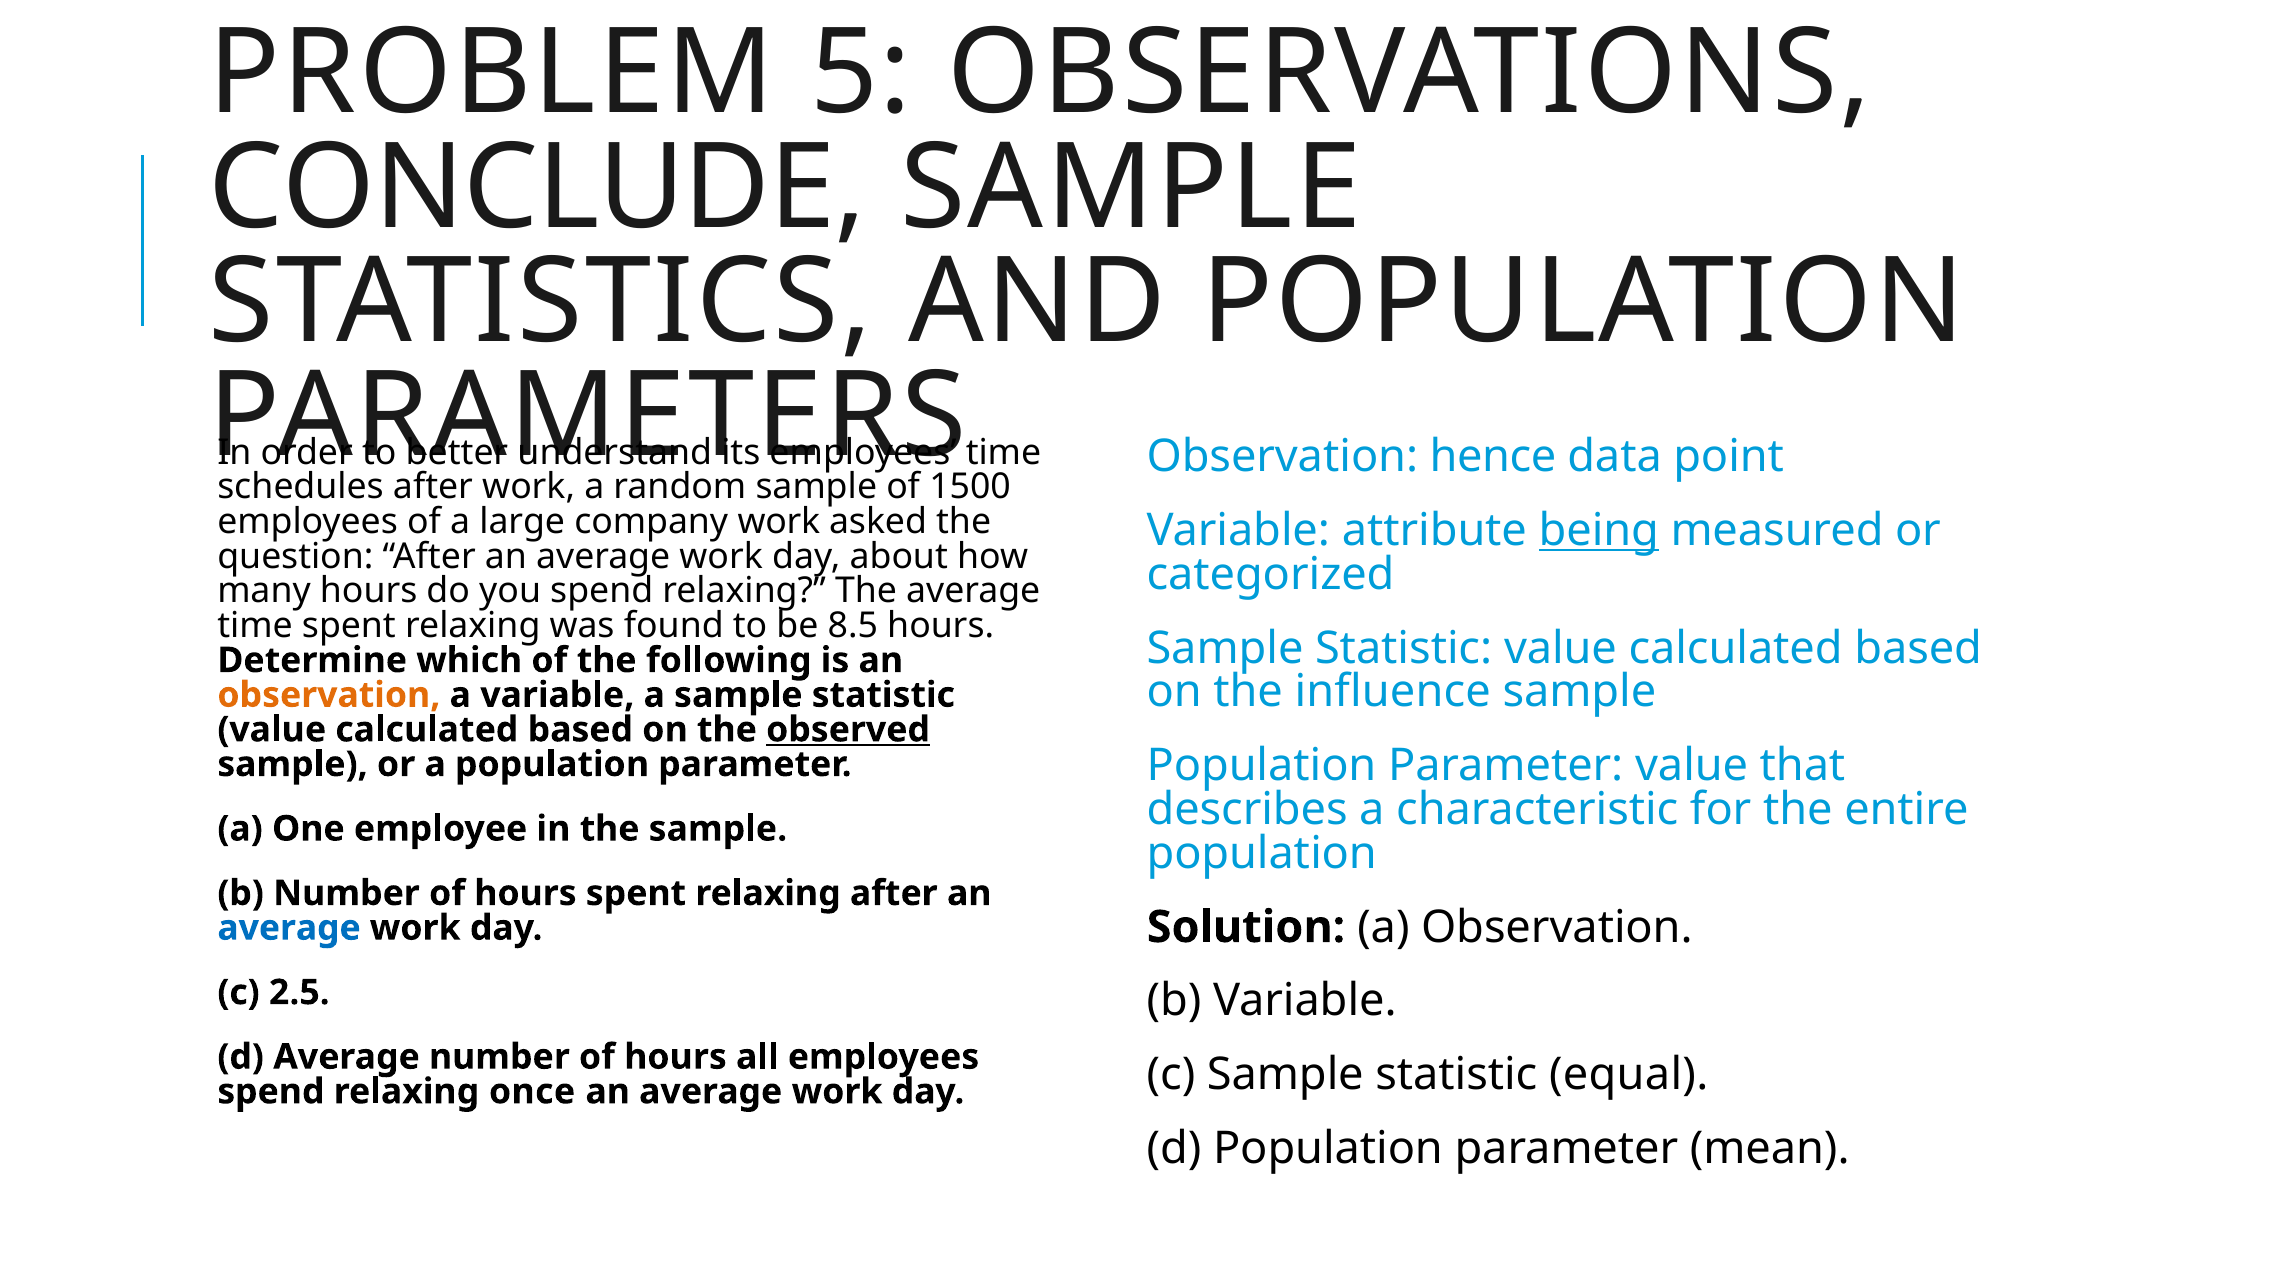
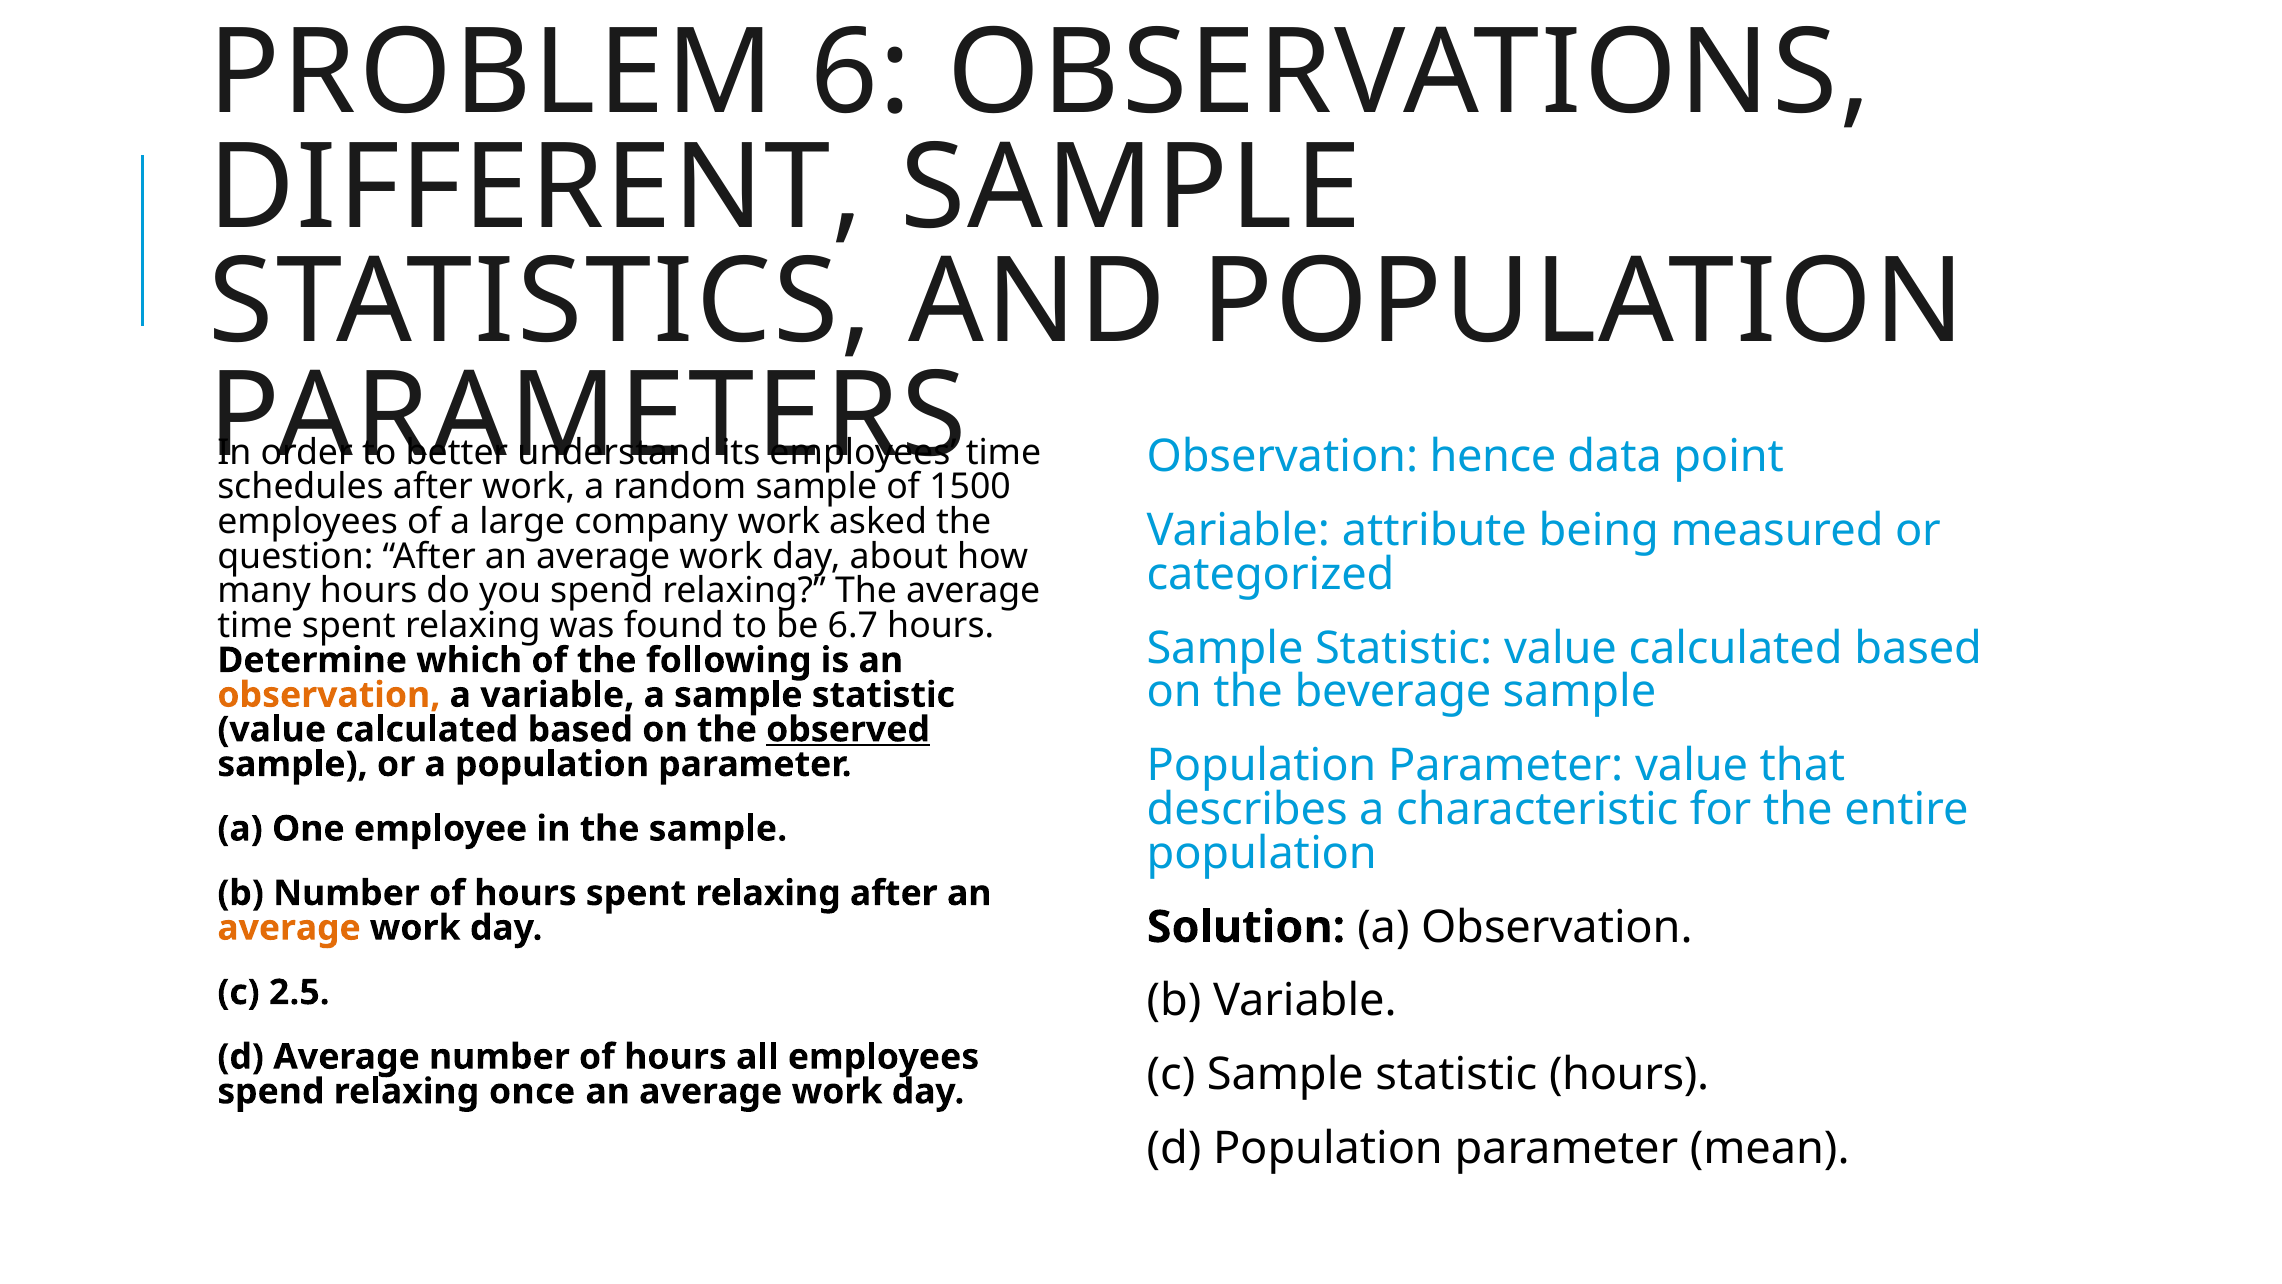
5: 5 -> 6
CONCLUDE: CONCLUDE -> DIFFERENT
being underline: present -> none
8.5: 8.5 -> 6.7
influence: influence -> beverage
average at (289, 928) colour: blue -> orange
statistic equal: equal -> hours
